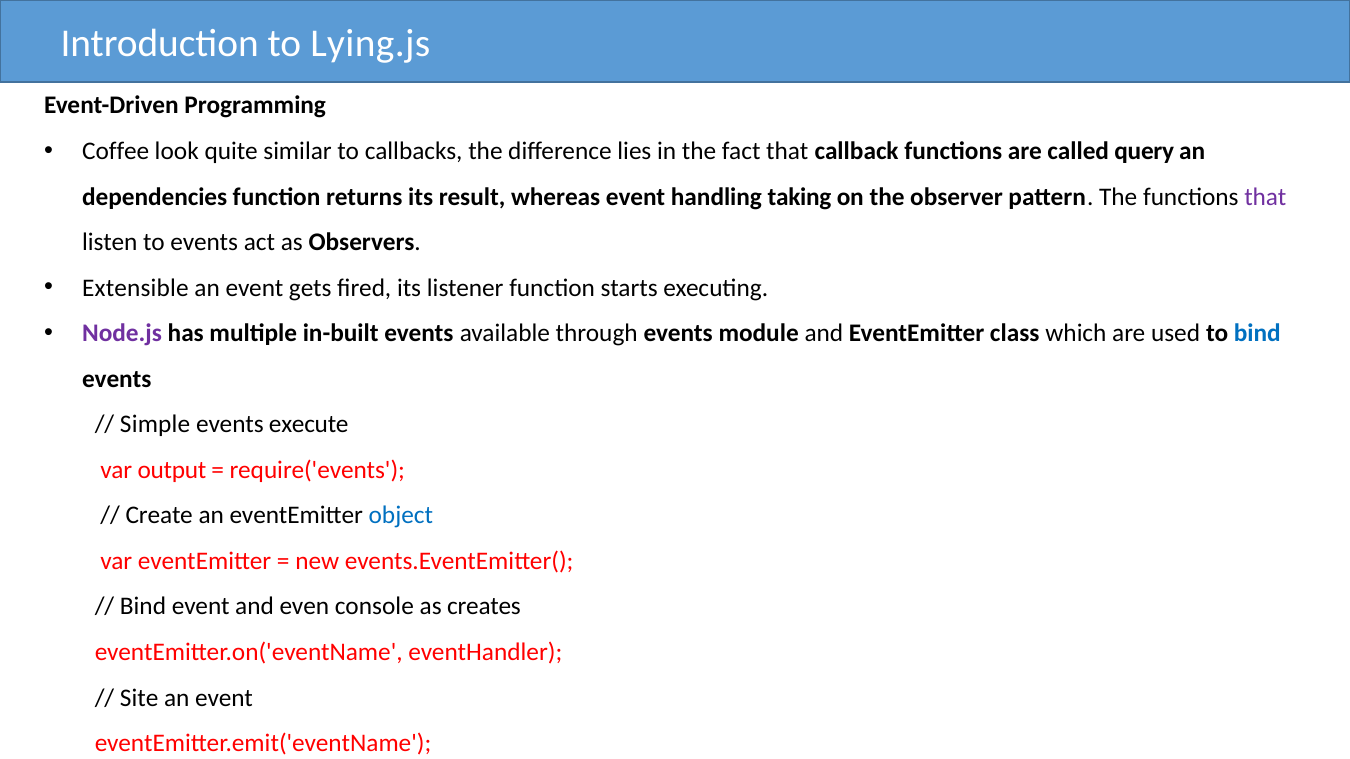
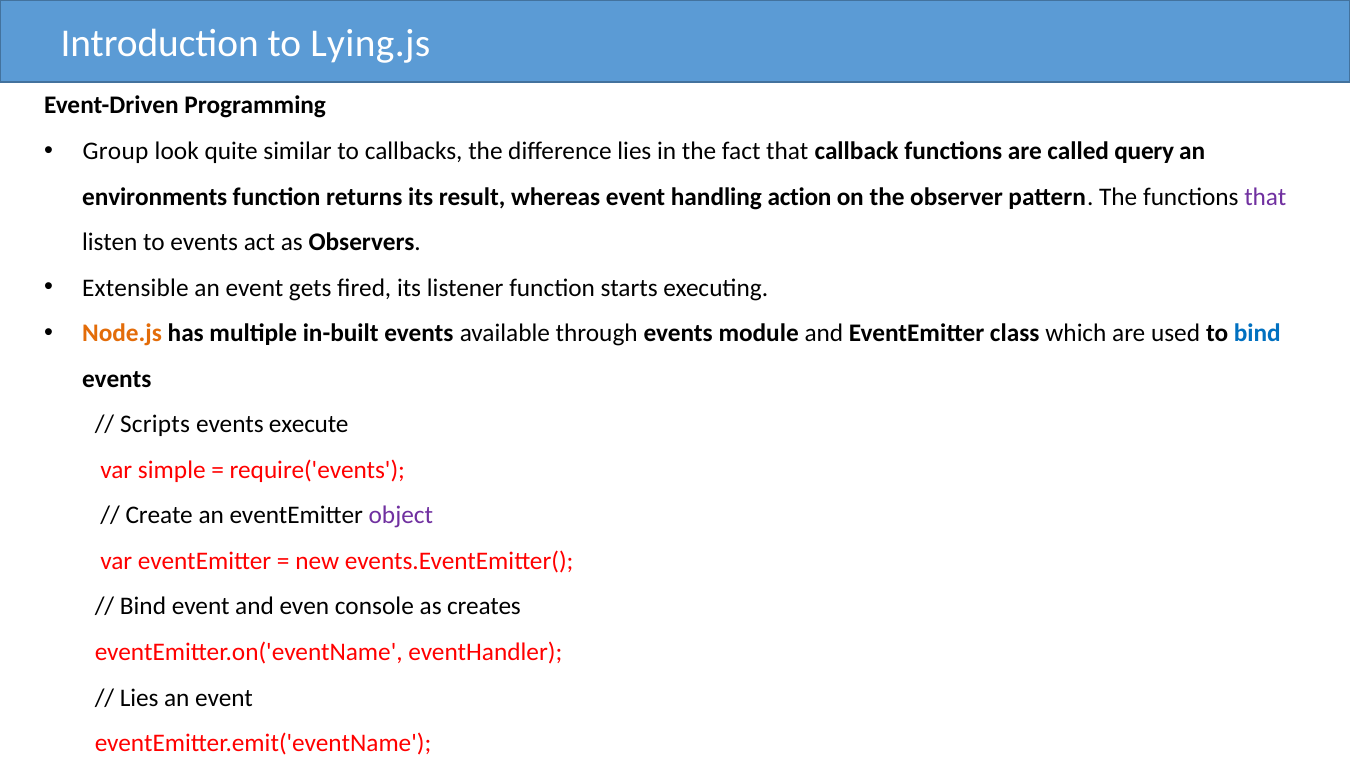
Coffee: Coffee -> Group
dependencies: dependencies -> environments
taking: taking -> action
Node.js colour: purple -> orange
Simple: Simple -> Scripts
output: output -> simple
object colour: blue -> purple
Site at (139, 698): Site -> Lies
